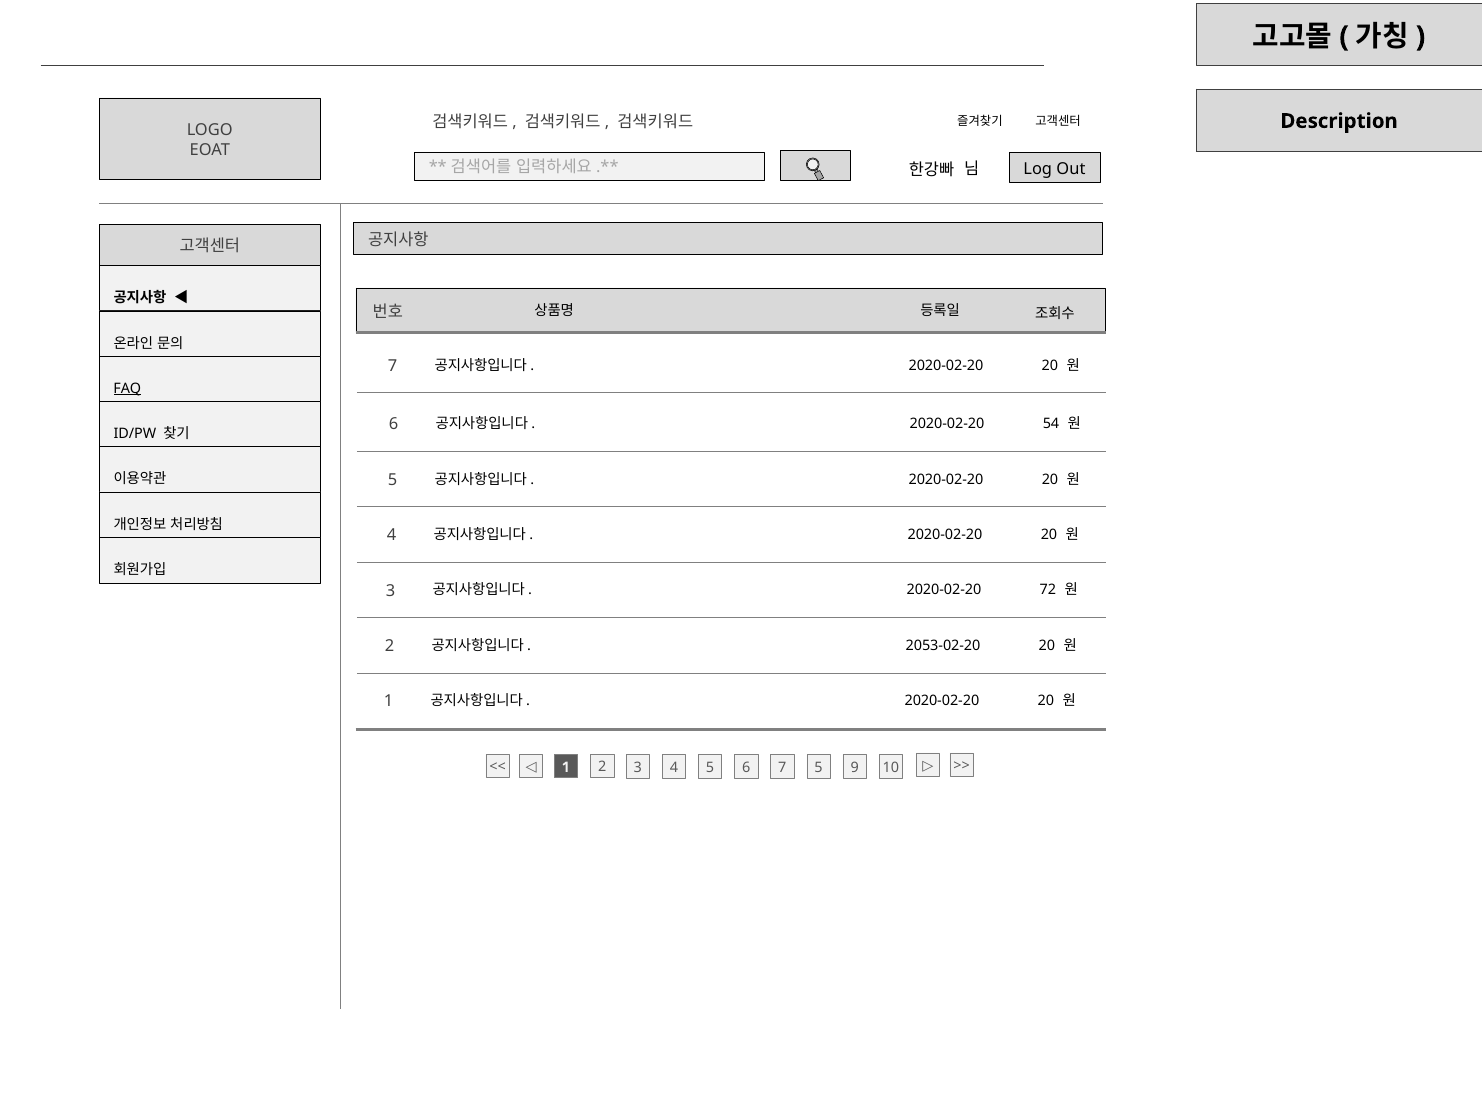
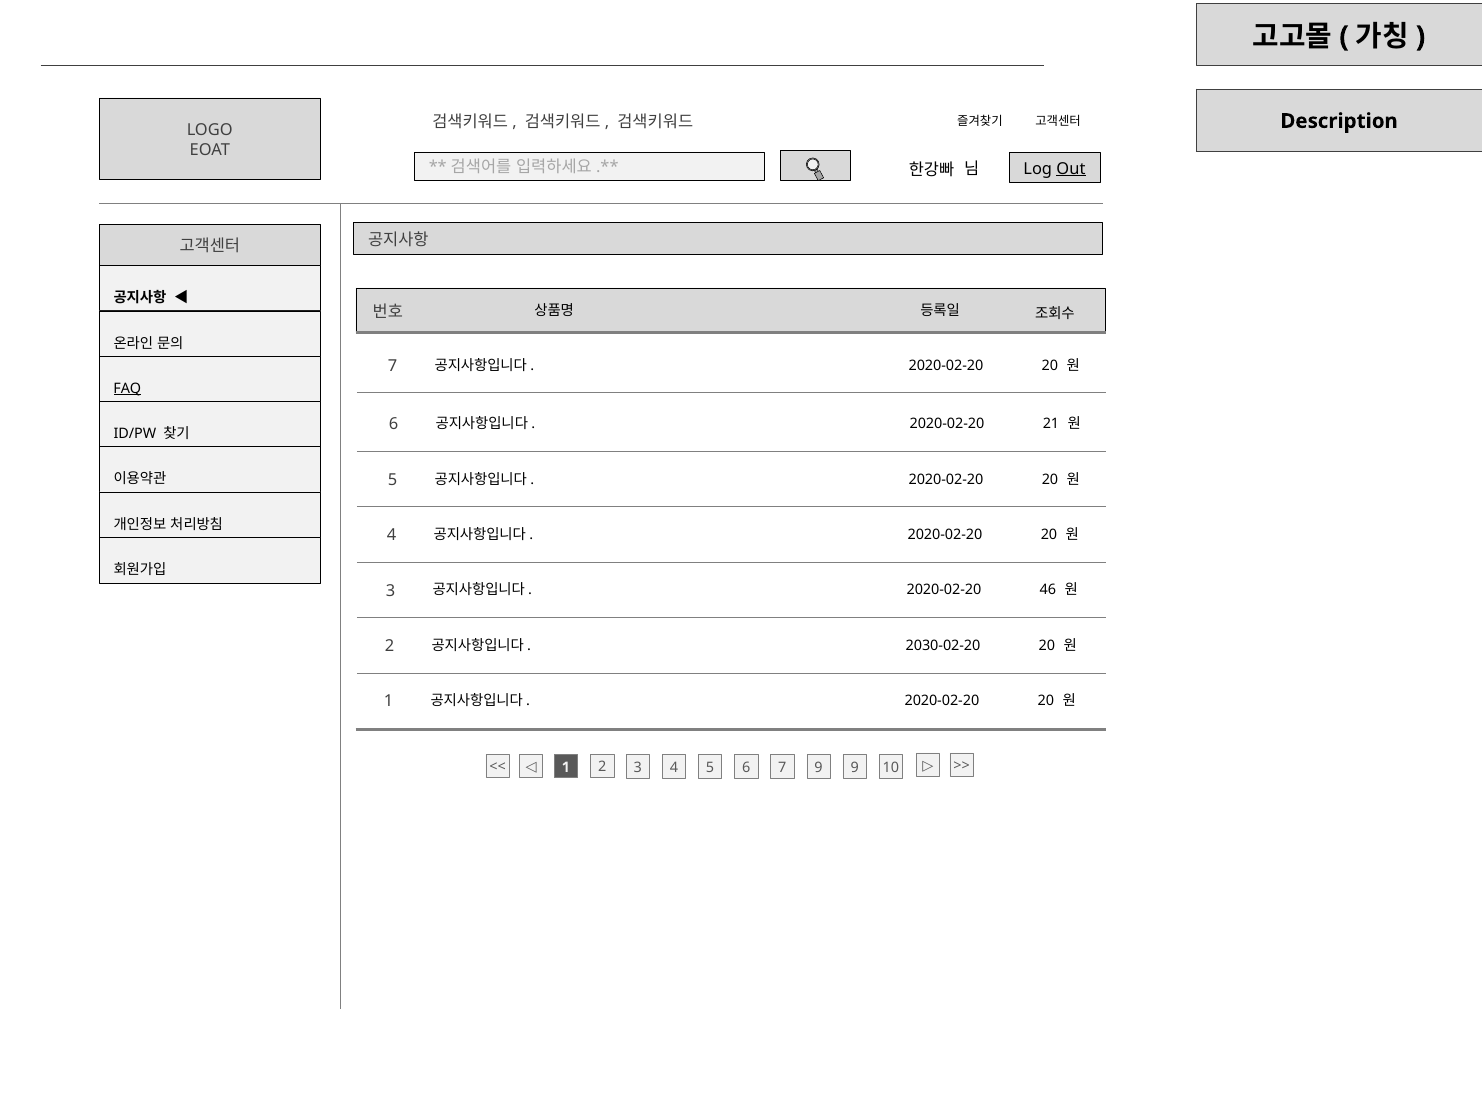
Out underline: none -> present
54: 54 -> 21
72: 72 -> 46
2053-02-20: 2053-02-20 -> 2030-02-20
7 5: 5 -> 9
